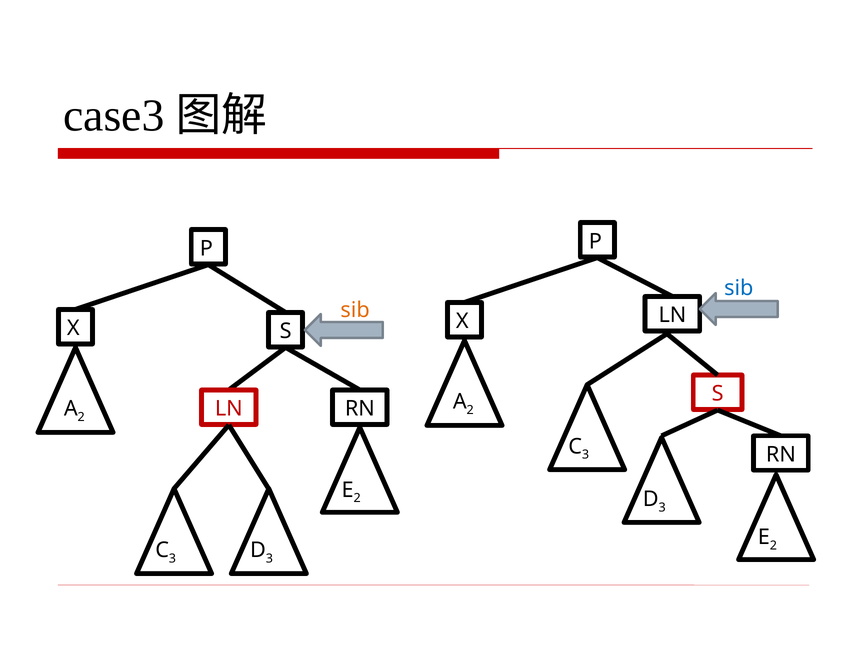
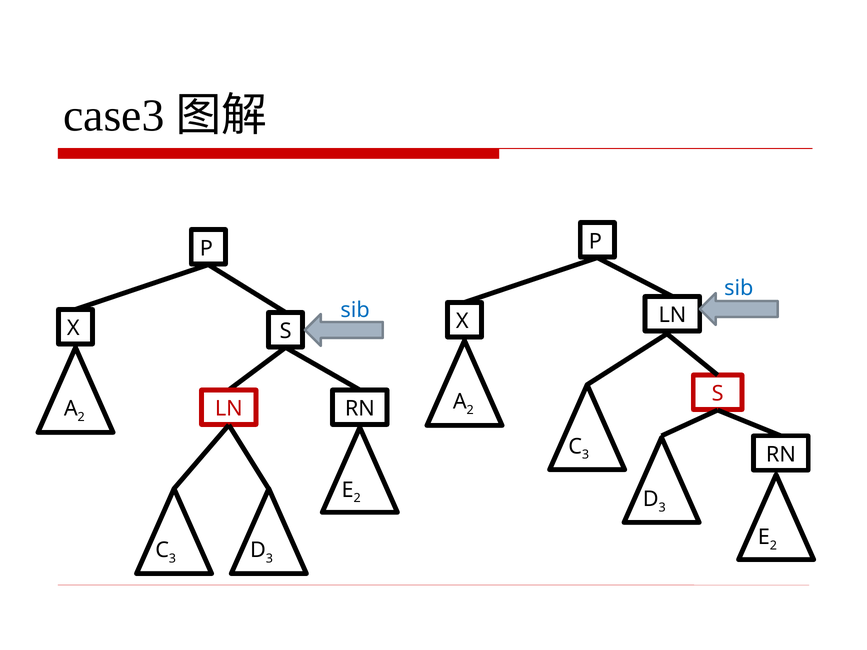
sib at (355, 310) colour: orange -> blue
